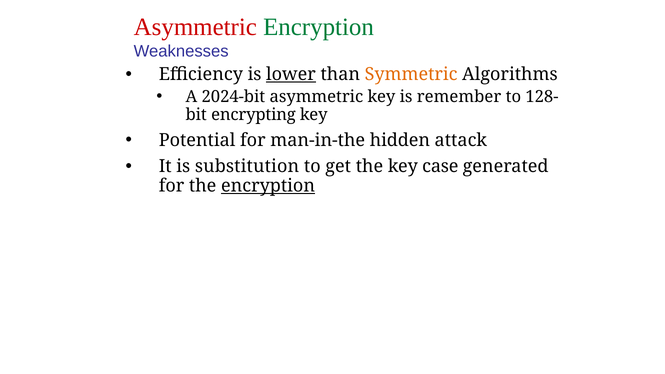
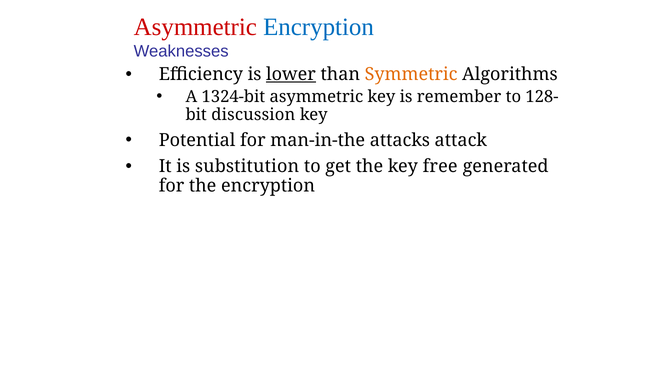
Encryption at (318, 27) colour: green -> blue
2024-bit: 2024-bit -> 1324-bit
encrypting: encrypting -> discussion
hidden: hidden -> attacks
case: case -> free
encryption at (268, 186) underline: present -> none
